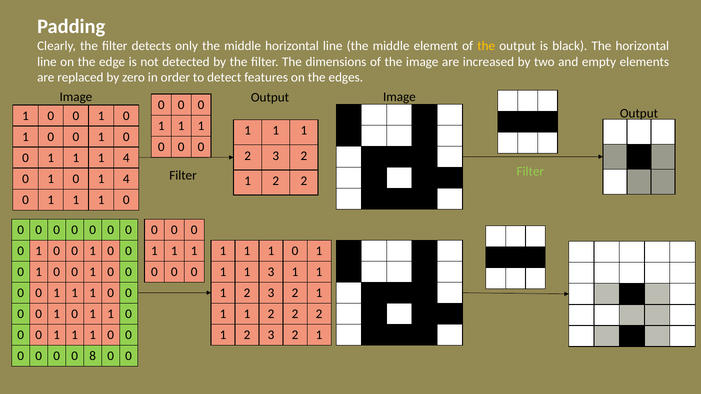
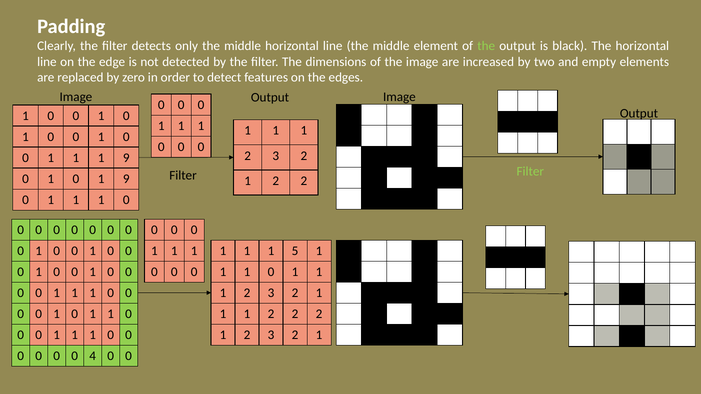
the at (486, 46) colour: yellow -> light green
1 1 4: 4 -> 9
0 1 4: 4 -> 9
0 at (295, 251): 0 -> 5
3 at (271, 272): 3 -> 0
8: 8 -> 4
